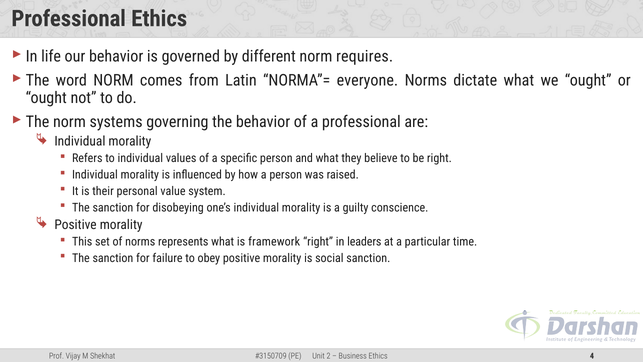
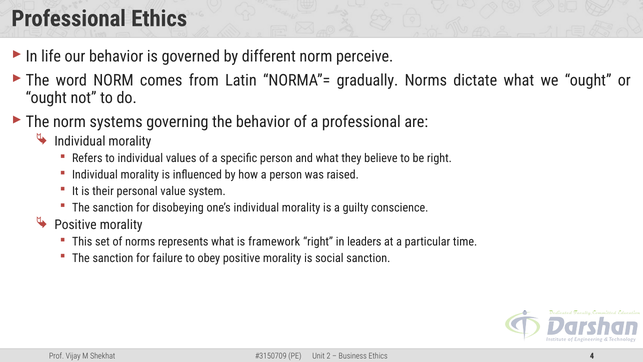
requires: requires -> perceive
everyone: everyone -> gradually
